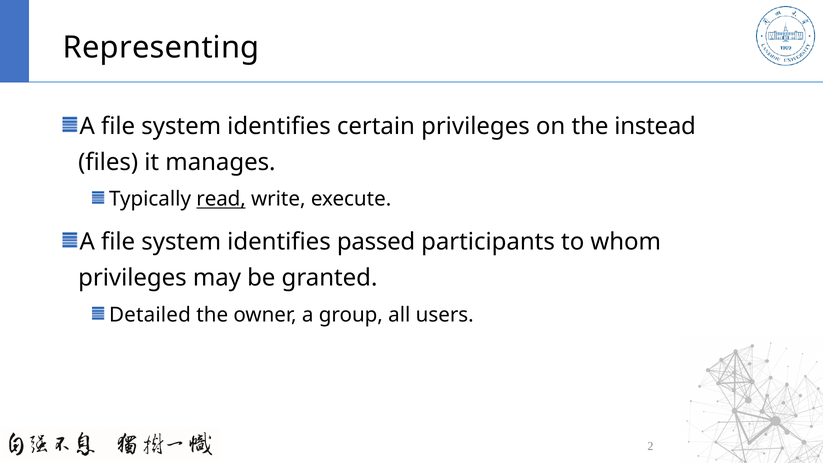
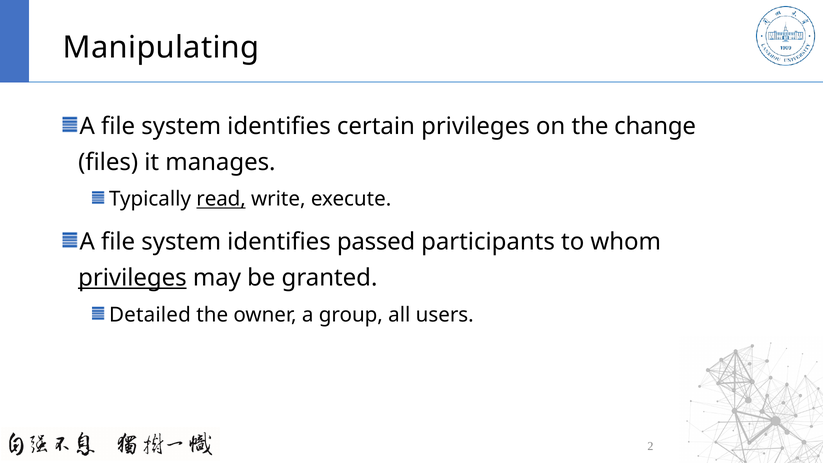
Representing: Representing -> Manipulating
instead: instead -> change
privileges at (132, 278) underline: none -> present
